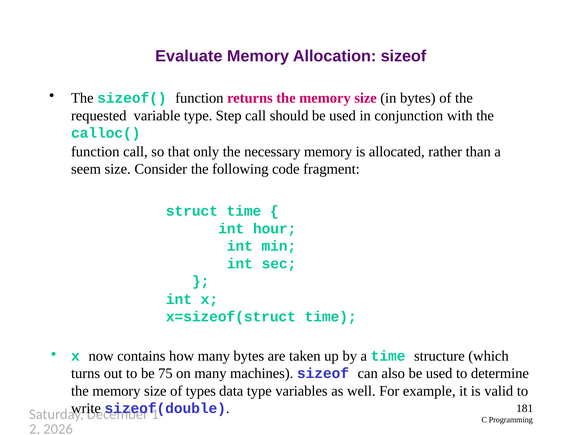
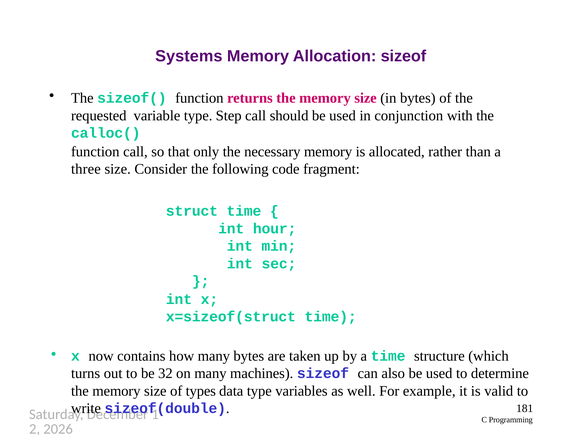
Evaluate: Evaluate -> Systems
seem: seem -> three
75: 75 -> 32
